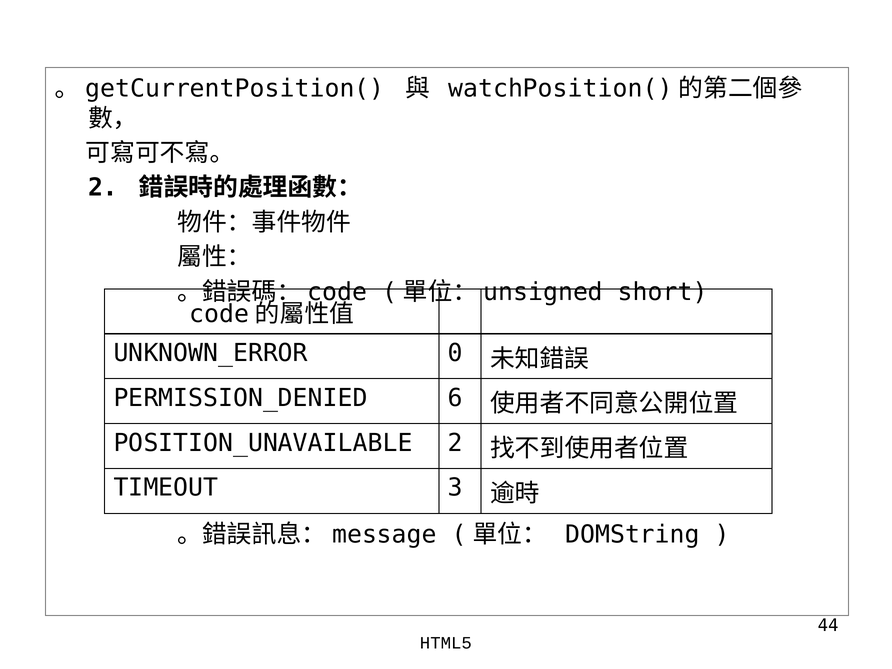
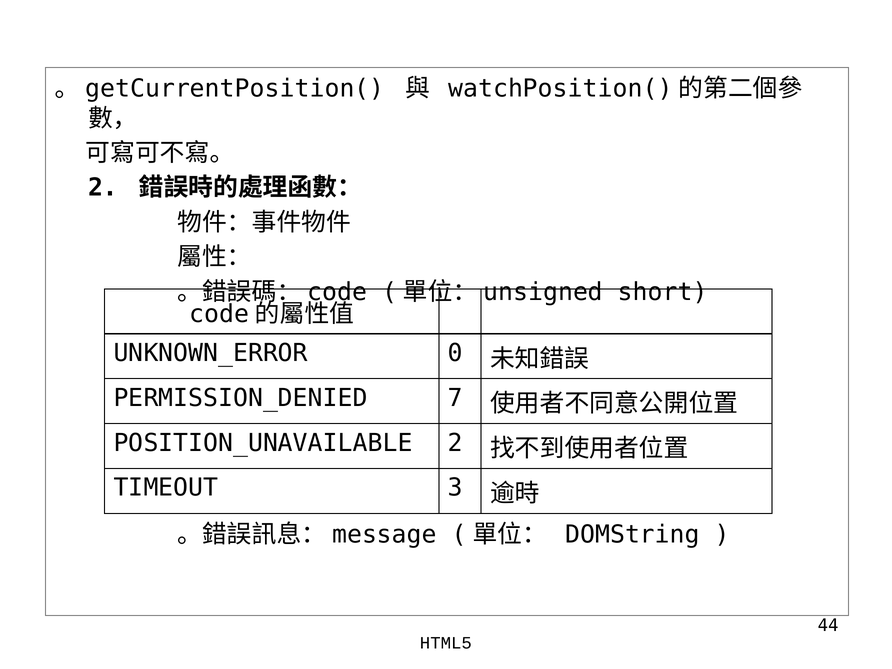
6: 6 -> 7
